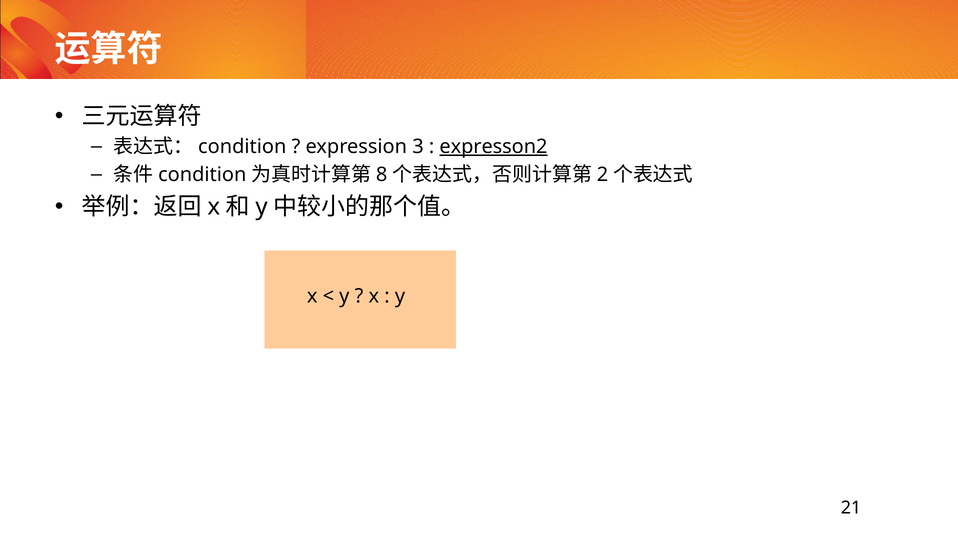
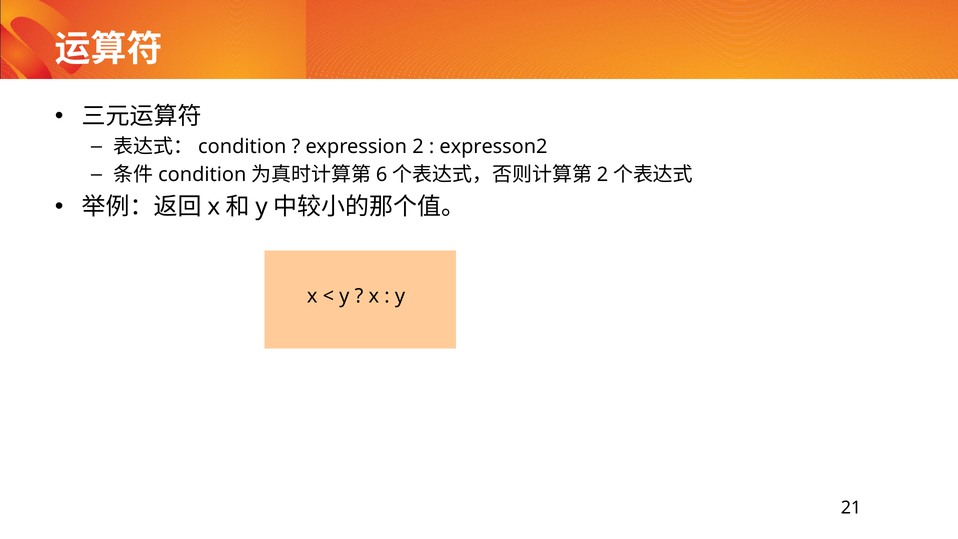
expression 3: 3 -> 2
expresson2 underline: present -> none
8: 8 -> 6
